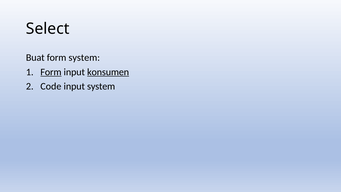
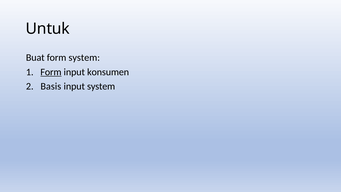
Select: Select -> Untuk
konsumen underline: present -> none
Code: Code -> Basis
